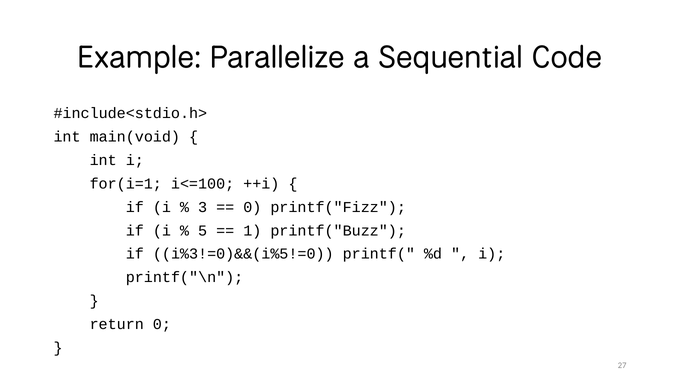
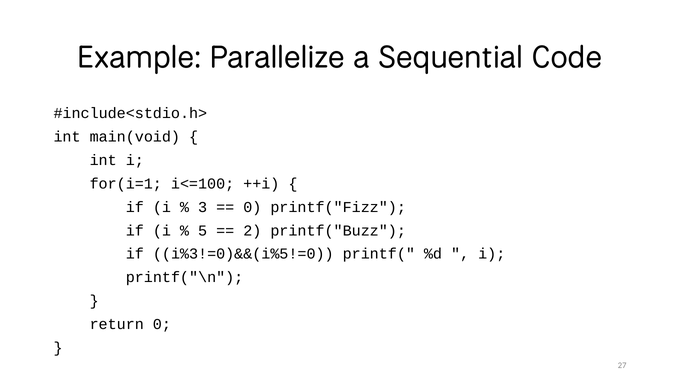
1: 1 -> 2
